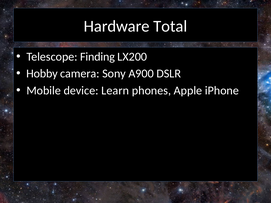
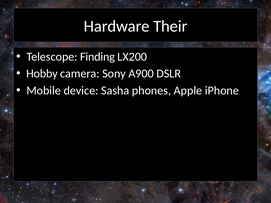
Total: Total -> Their
Learn: Learn -> Sasha
